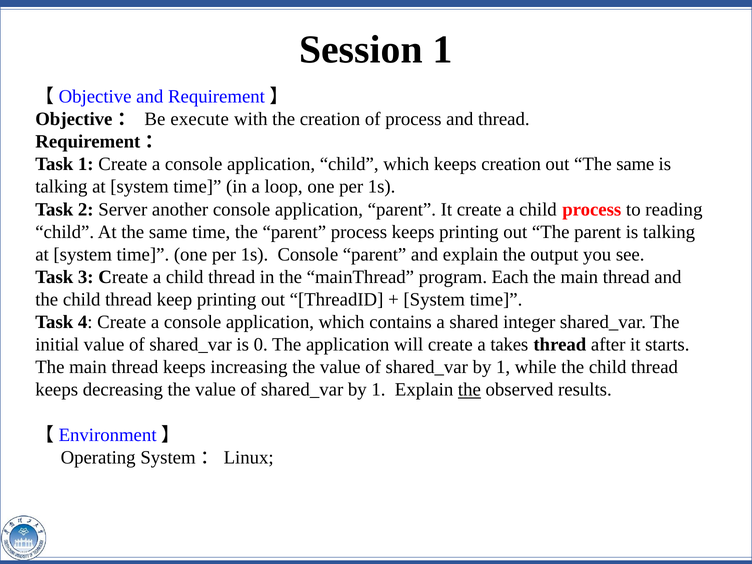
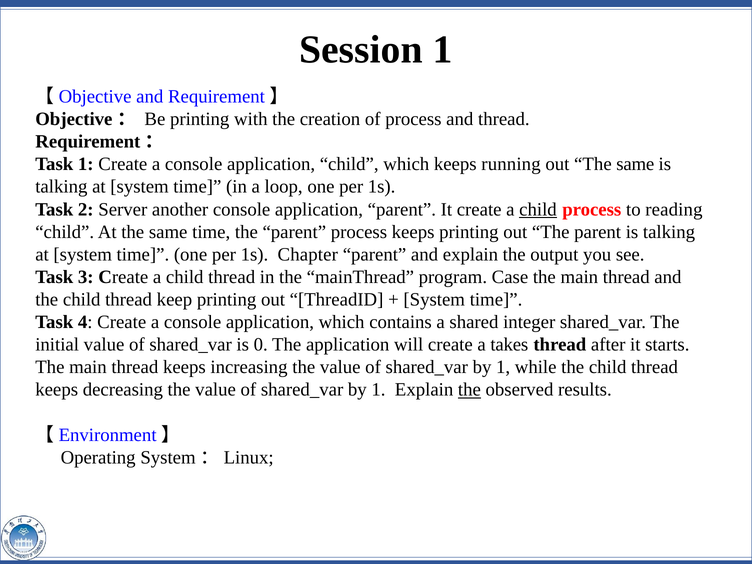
Be execute: execute -> printing
keeps creation: creation -> running
child at (538, 209) underline: none -> present
1s Console: Console -> Chapter
Each: Each -> Case
